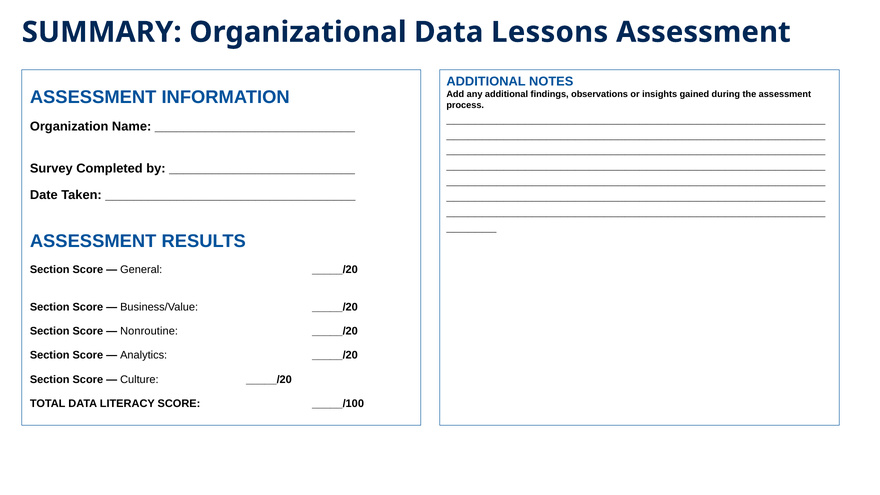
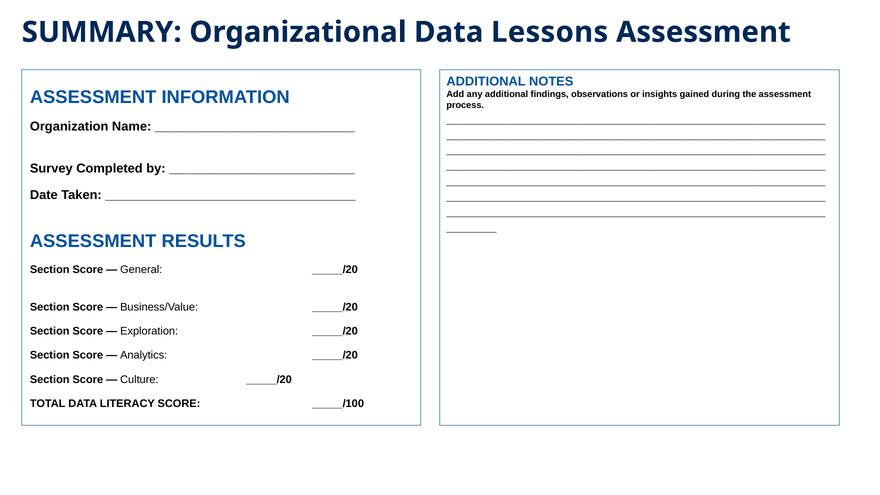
Nonroutine: Nonroutine -> Exploration
